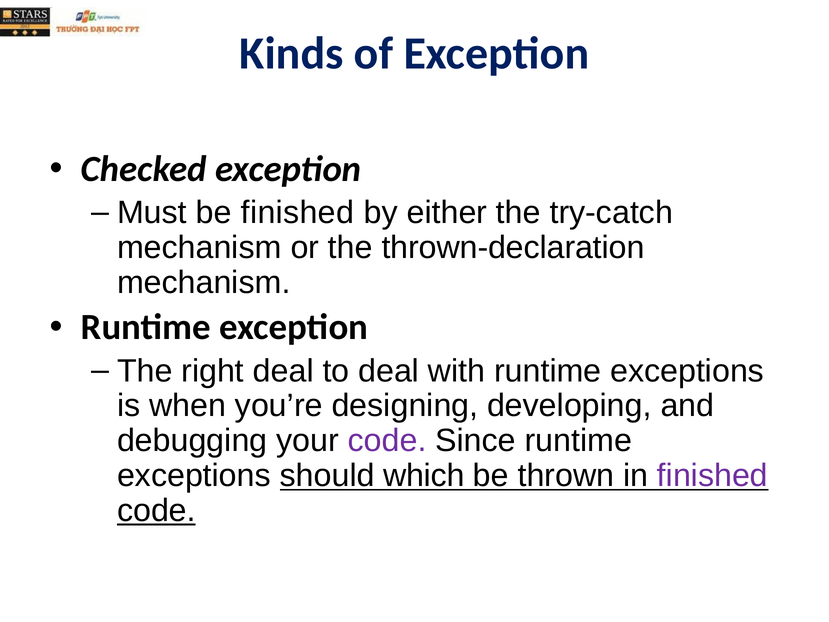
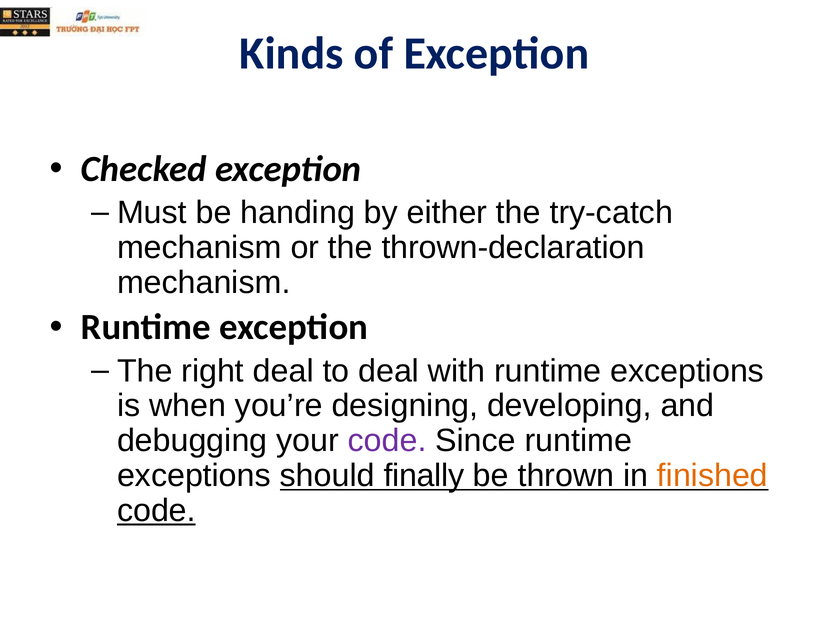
be finished: finished -> handing
which: which -> finally
finished at (712, 475) colour: purple -> orange
